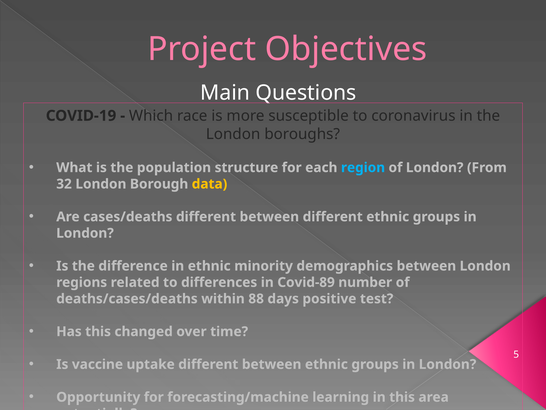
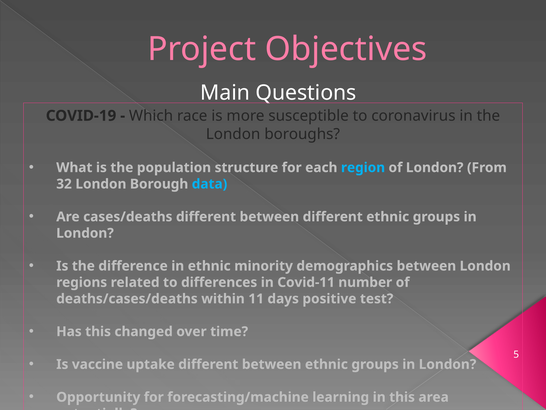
data colour: yellow -> light blue
Covid-89: Covid-89 -> Covid-11
88: 88 -> 11
